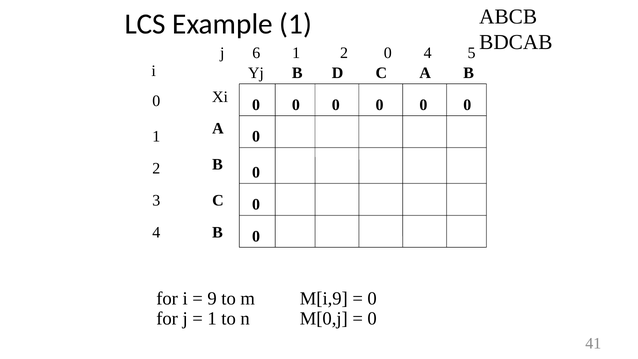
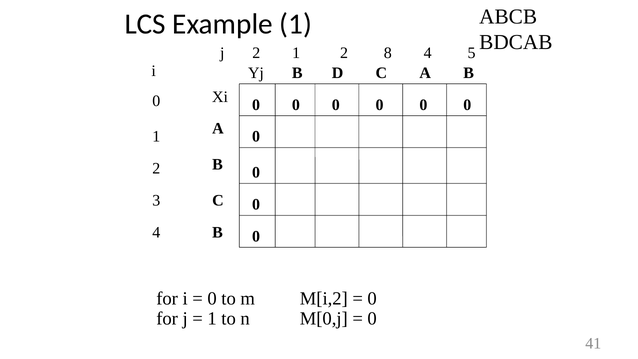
j 6: 6 -> 2
2 0: 0 -> 8
9 at (212, 299): 9 -> 0
M[i,9: M[i,9 -> M[i,2
